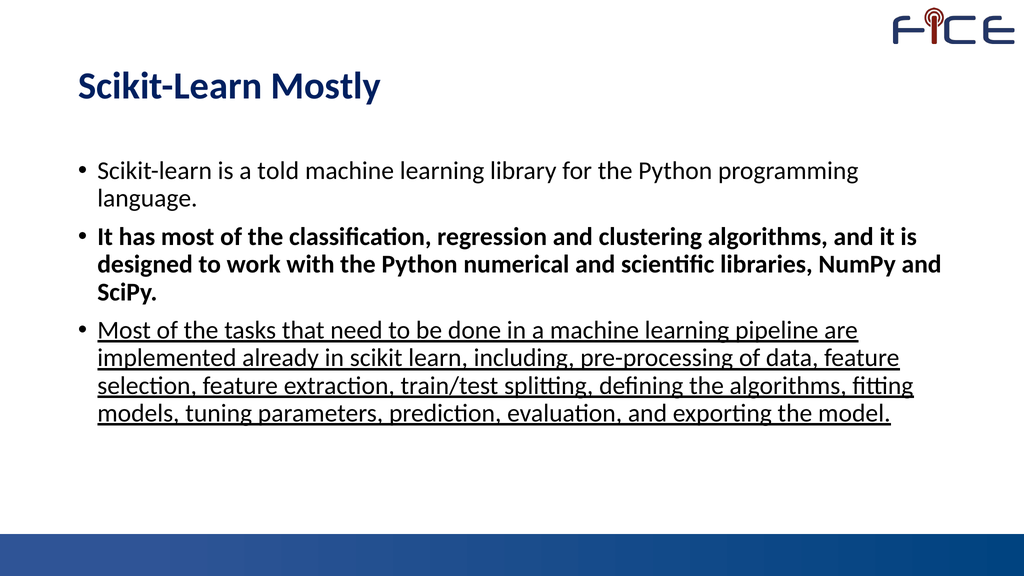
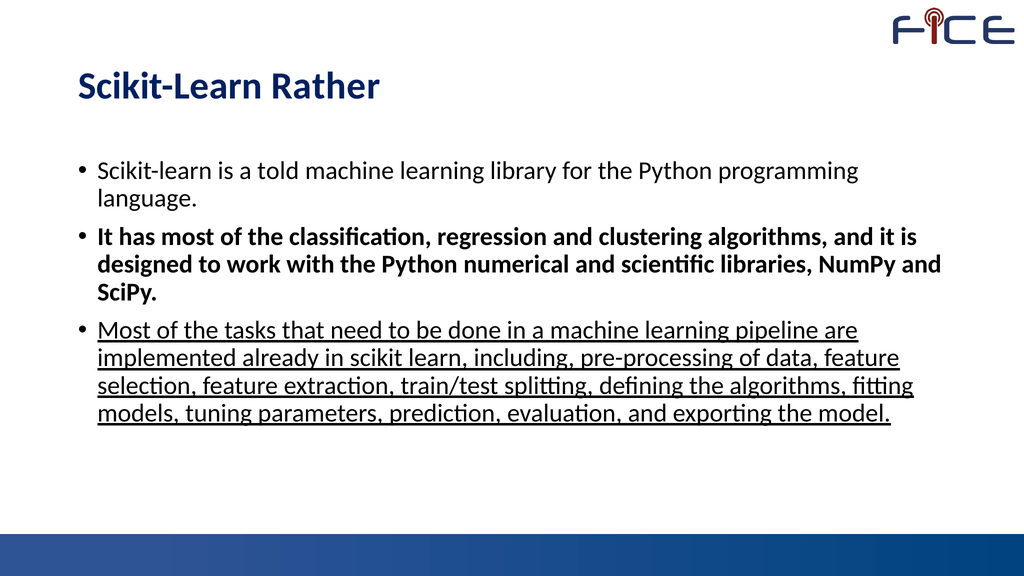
Mostly: Mostly -> Rather
